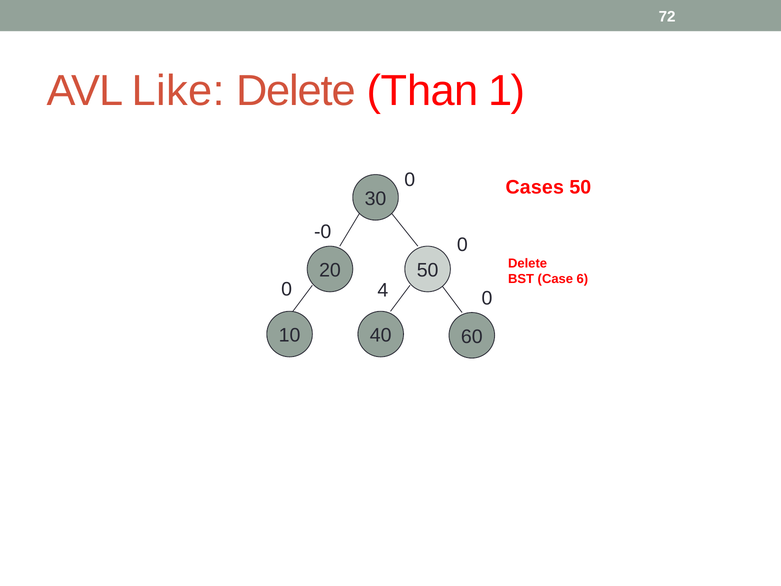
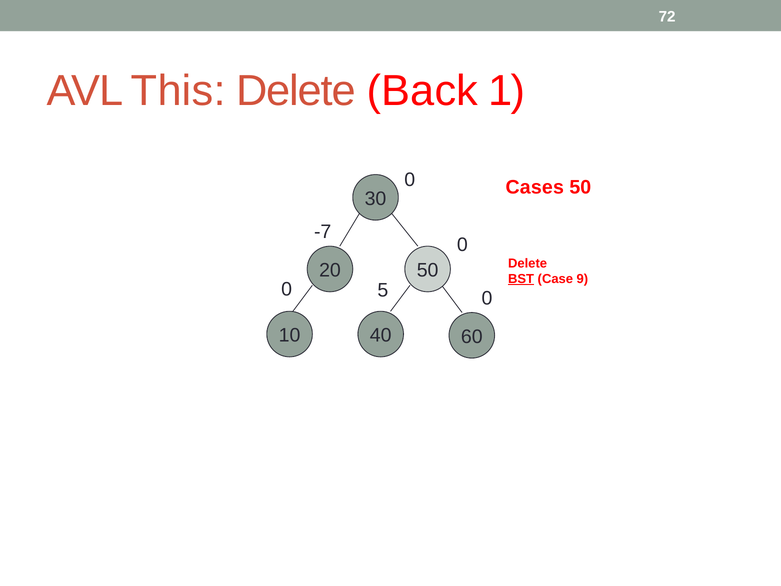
Like: Like -> This
Than: Than -> Back
-0: -0 -> -7
BST underline: none -> present
6: 6 -> 9
4: 4 -> 5
